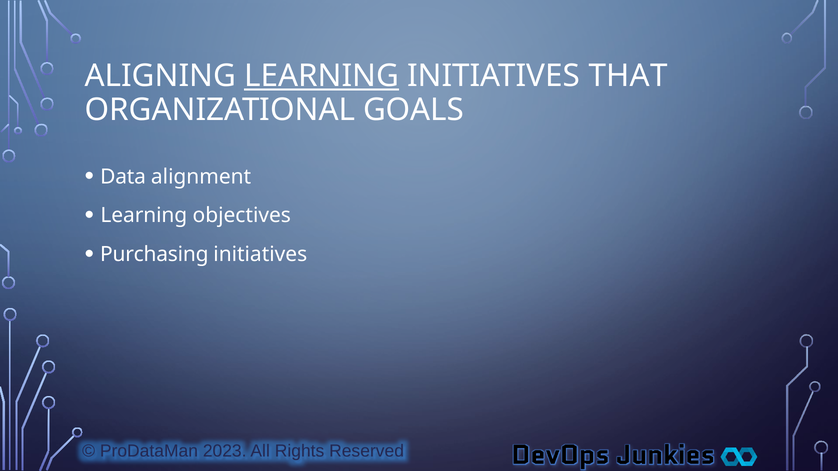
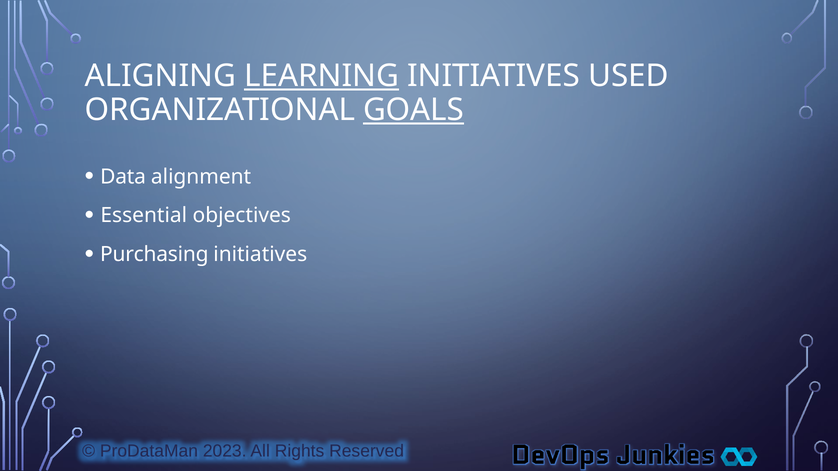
THAT: THAT -> USED
GOALS underline: none -> present
Learning at (144, 216): Learning -> Essential
